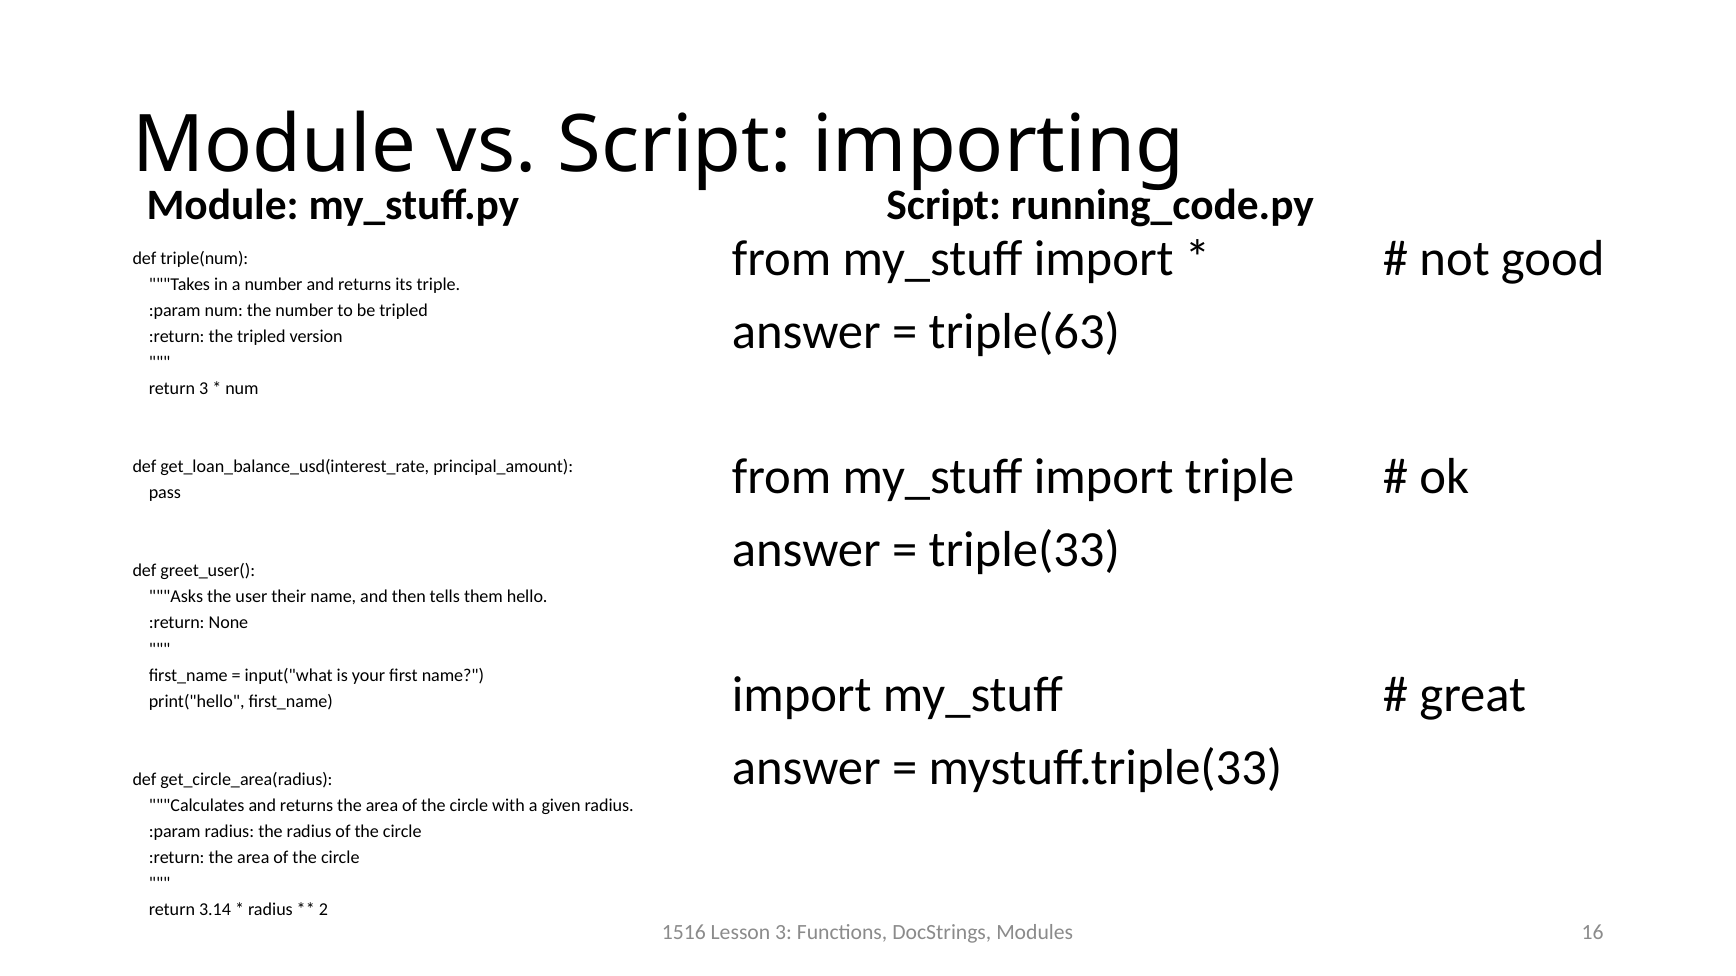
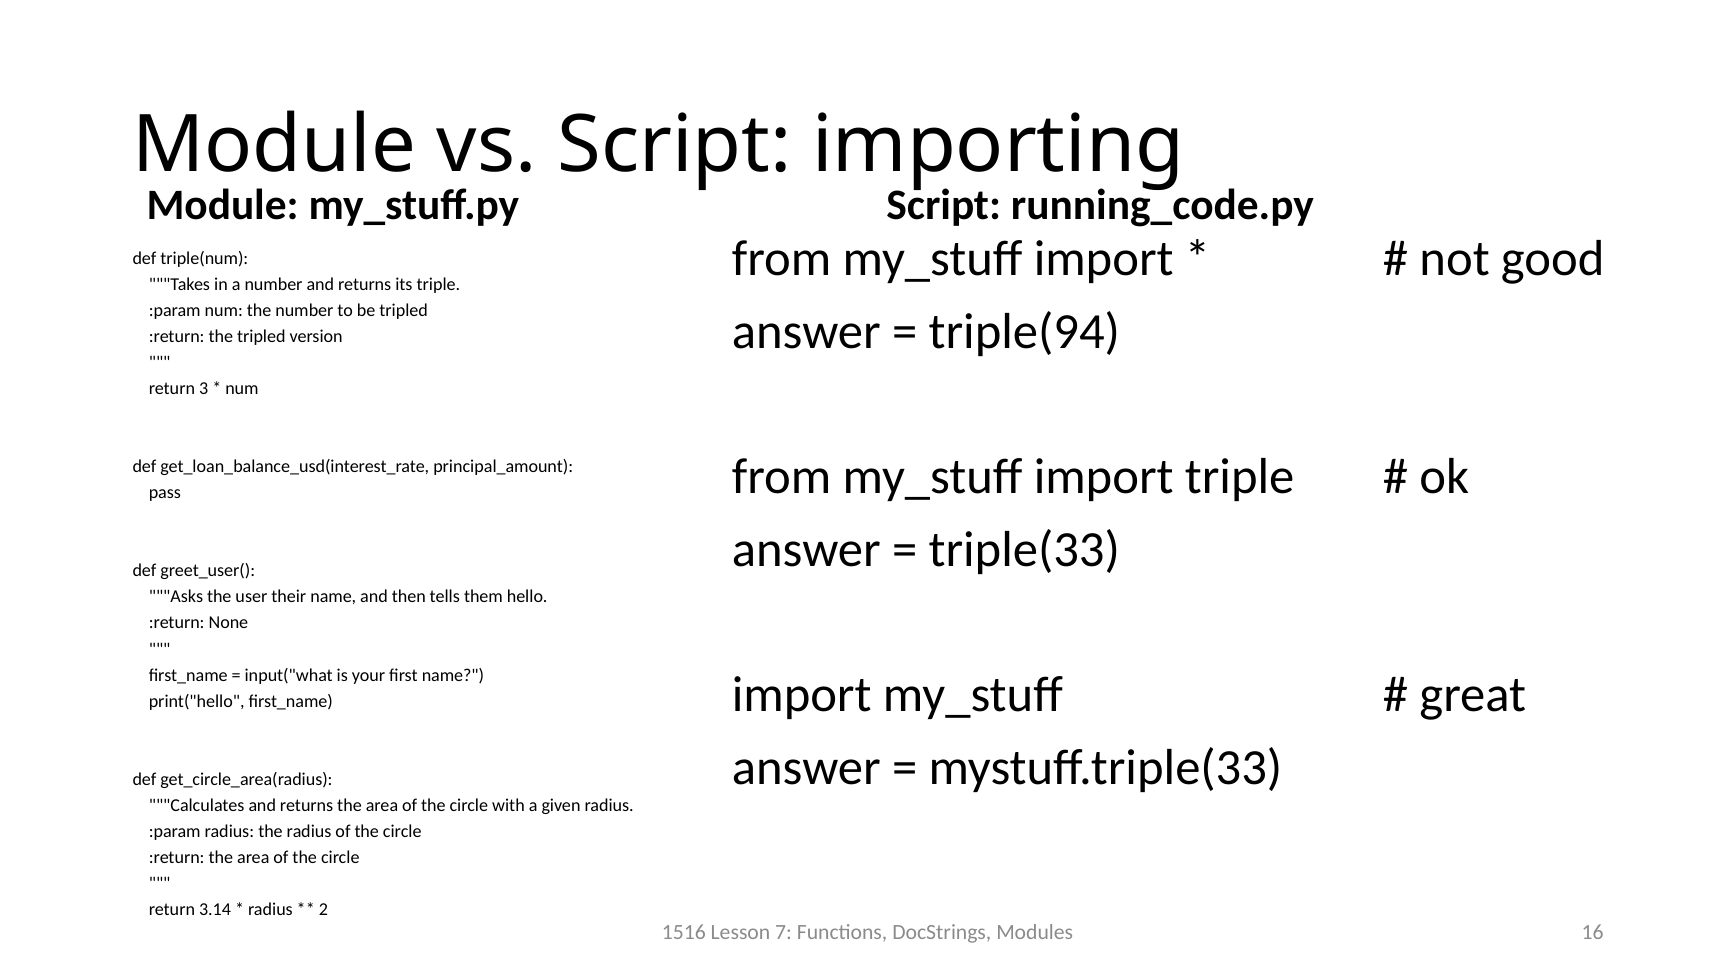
triple(63: triple(63 -> triple(94
Lesson 3: 3 -> 7
